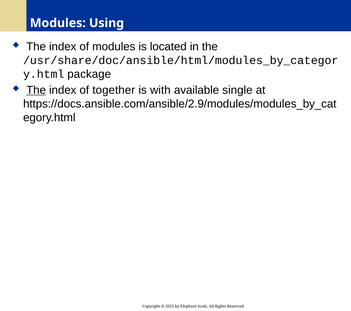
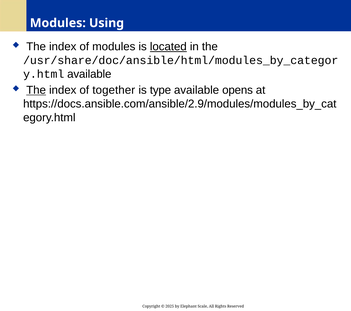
located underline: none -> present
package at (89, 74): package -> available
with: with -> type
single: single -> opens
